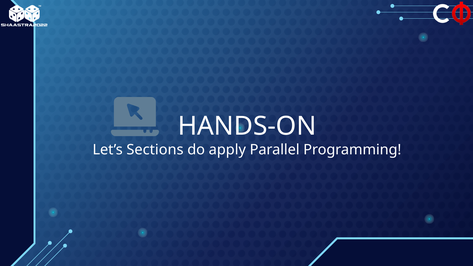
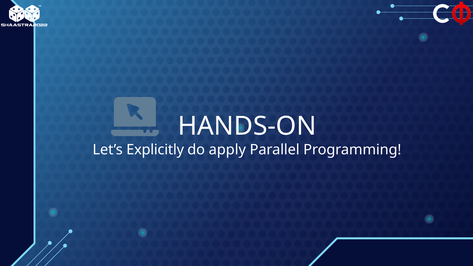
Sections: Sections -> Explicitly
